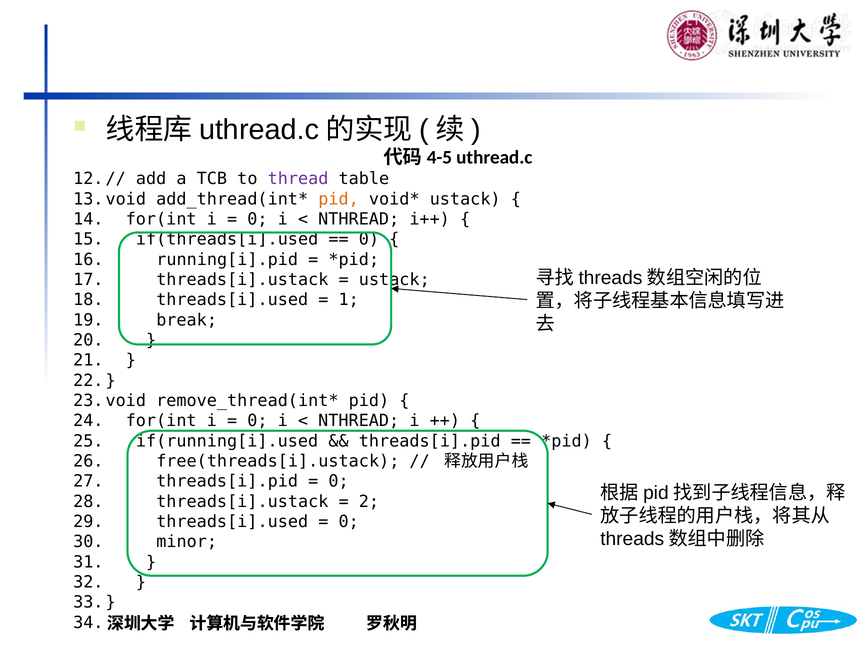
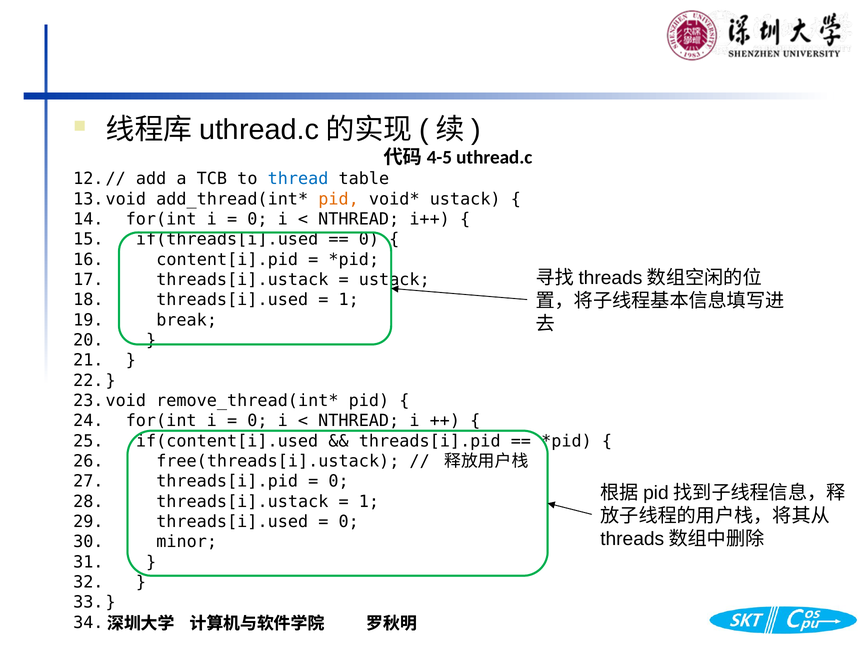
thread colour: purple -> blue
running[i].pid: running[i].pid -> content[i].pid
if(running[i].used: if(running[i].used -> if(content[i].used
2 at (369, 502): 2 -> 1
